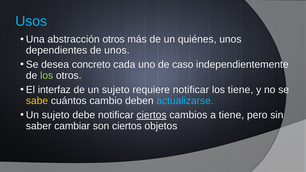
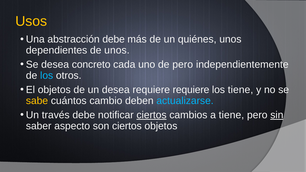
Usos colour: light blue -> yellow
abstracción otros: otros -> debe
de caso: caso -> pero
los at (47, 76) colour: light green -> light blue
El interfaz: interfaz -> objetos
de un sujeto: sujeto -> desea
requiere notificar: notificar -> requiere
sujeto at (56, 115): sujeto -> través
sin underline: none -> present
cambiar: cambiar -> aspecto
